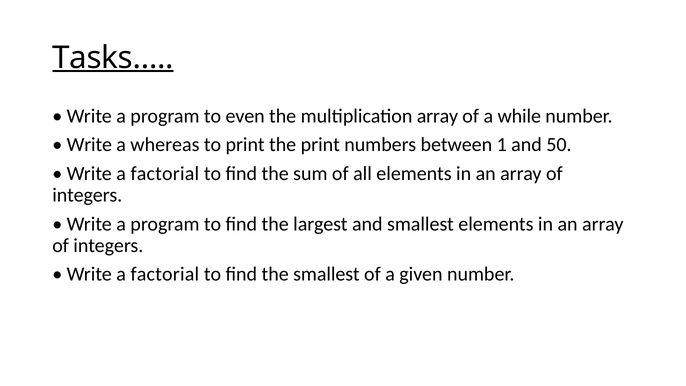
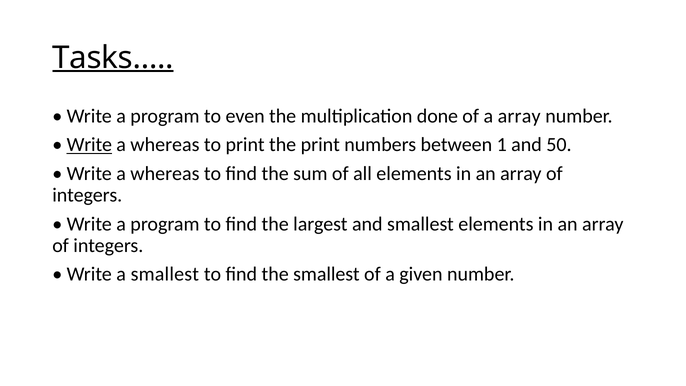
multiplication array: array -> done
a while: while -> array
Write at (89, 145) underline: none -> present
factorial at (165, 174): factorial -> whereas
factorial at (165, 274): factorial -> smallest
